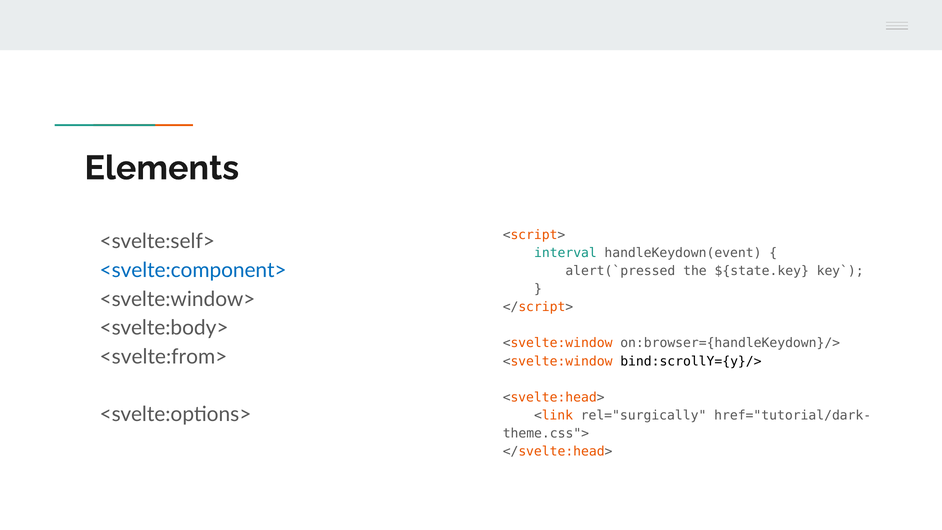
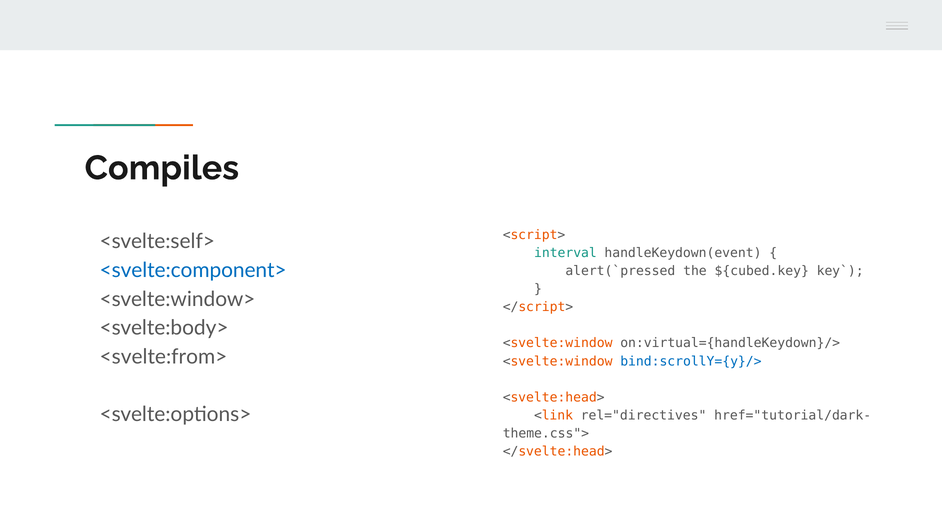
Elements: Elements -> Compiles
${state.key: ${state.key -> ${cubed.key
on:browser={handleKeydown}/>: on:browser={handleKeydown}/> -> on:virtual={handleKeydown}/>
bind:scrollY={y}/> colour: black -> blue
rel="surgically: rel="surgically -> rel="directives
